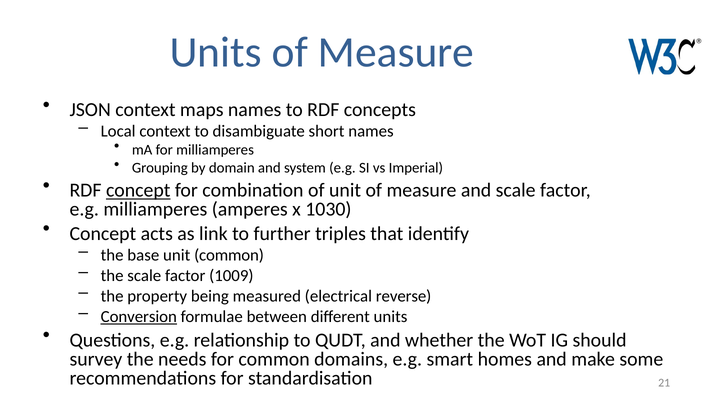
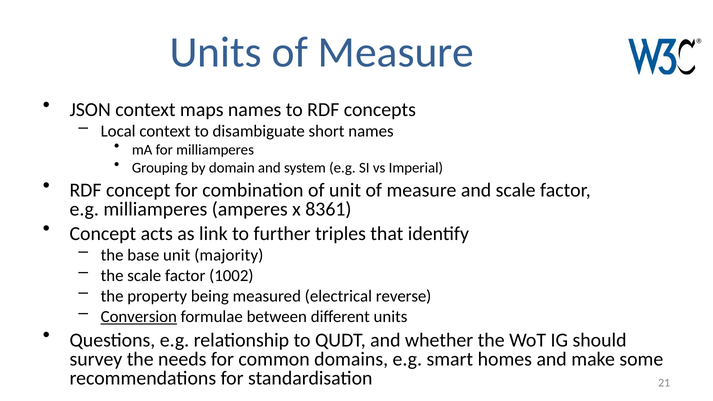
concept at (138, 190) underline: present -> none
1030: 1030 -> 8361
unit common: common -> majority
1009: 1009 -> 1002
